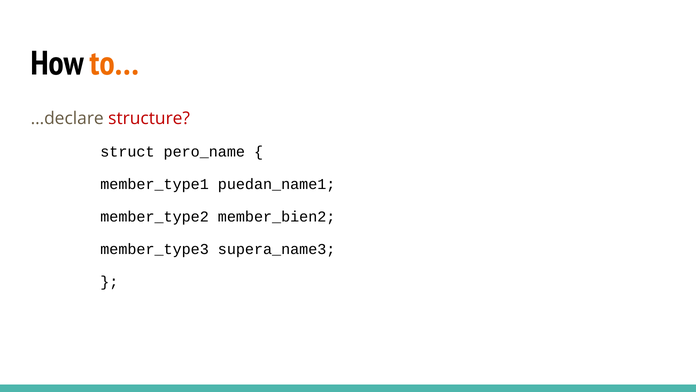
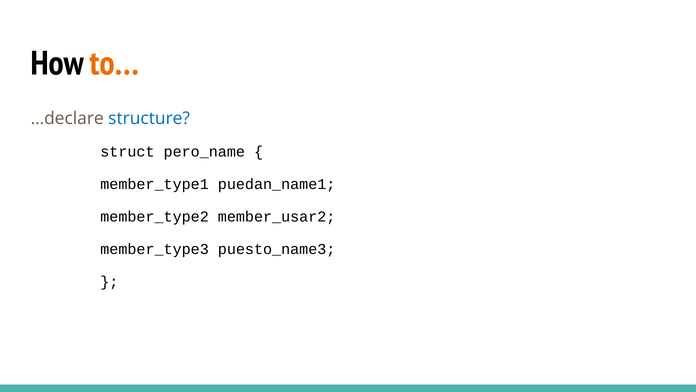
structure colour: red -> blue
member_bien2: member_bien2 -> member_usar2
supera_name3: supera_name3 -> puesto_name3
